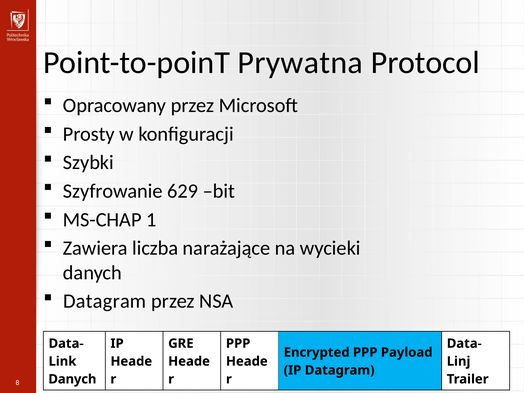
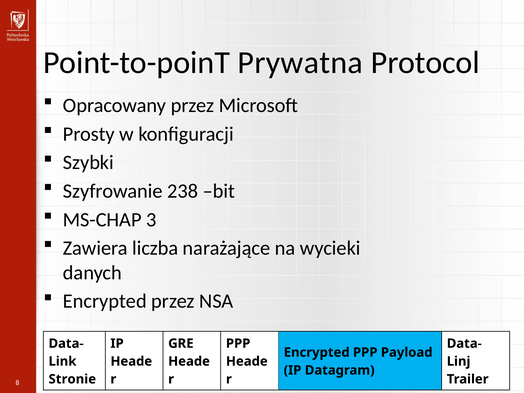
629: 629 -> 238
1: 1 -> 3
Datagram at (105, 301): Datagram -> Encrypted
Danych at (72, 379): Danych -> Stronie
